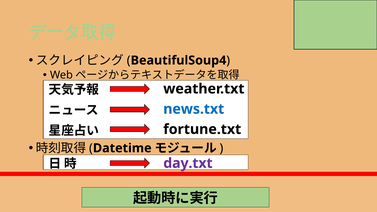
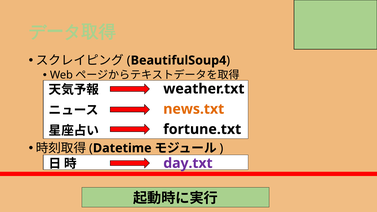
news.txt colour: blue -> orange
